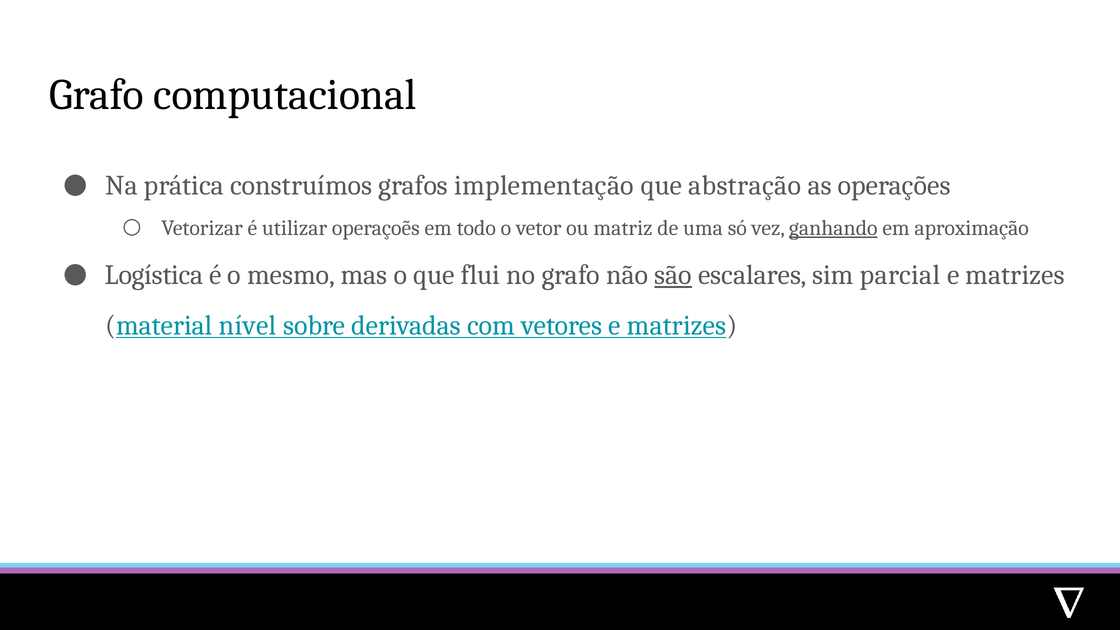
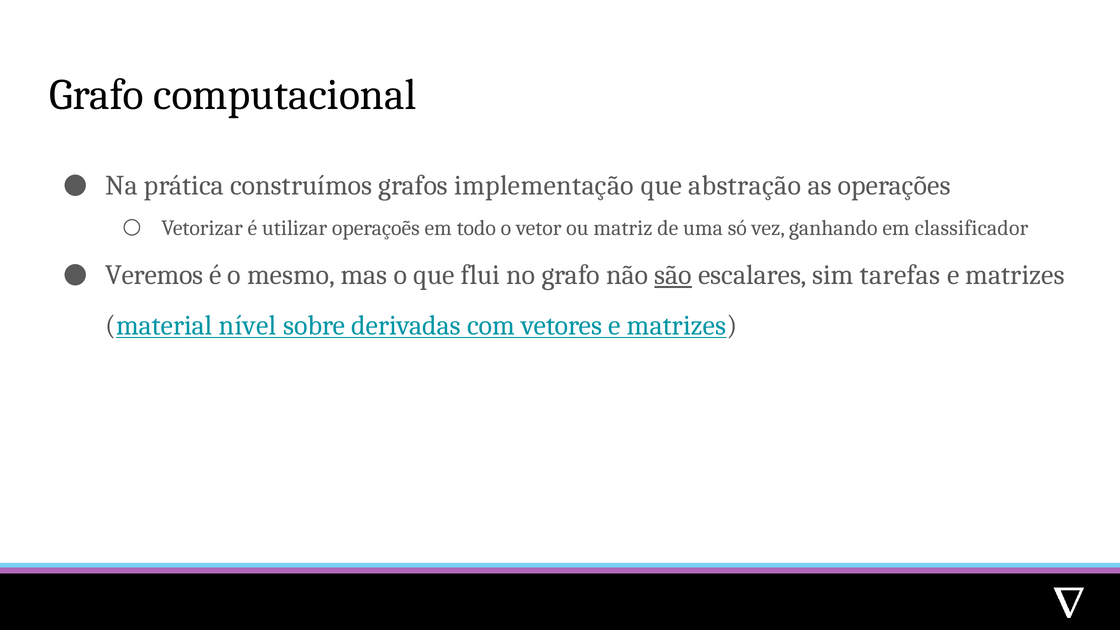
ganhando underline: present -> none
aproximação: aproximação -> classificador
Logística: Logística -> Veremos
parcial: parcial -> tarefas
